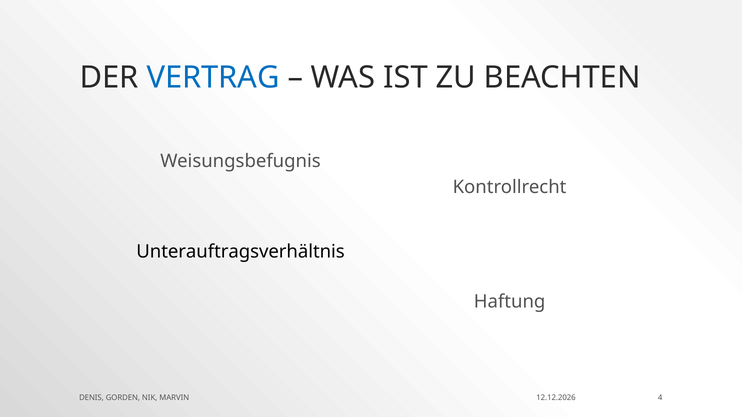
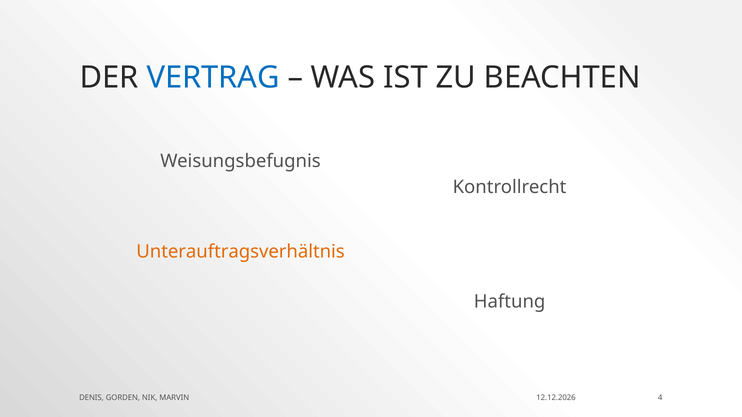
Unterauftragsverhältnis colour: black -> orange
